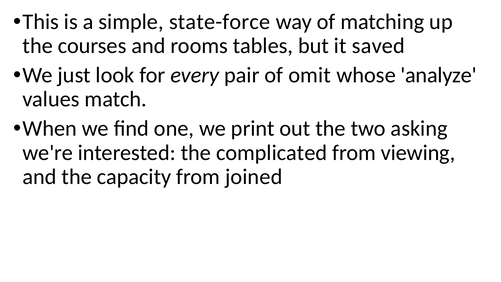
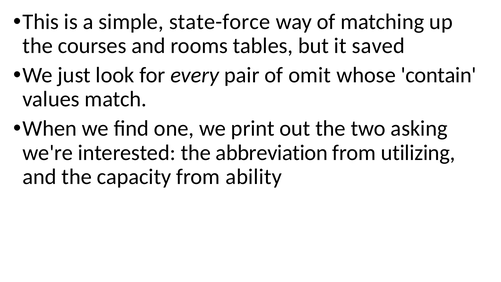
analyze: analyze -> contain
complicated: complicated -> abbreviation
viewing: viewing -> utilizing
joined: joined -> ability
